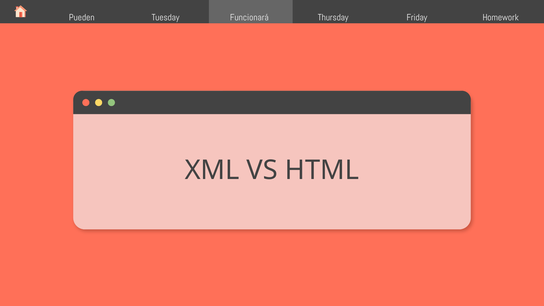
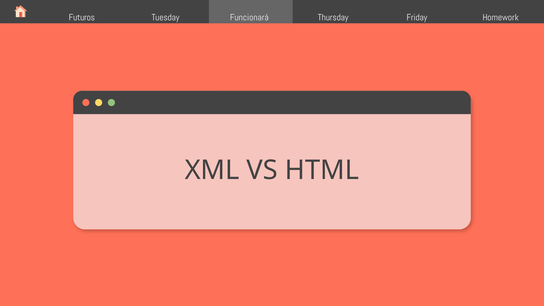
Pueden: Pueden -> Futuros
